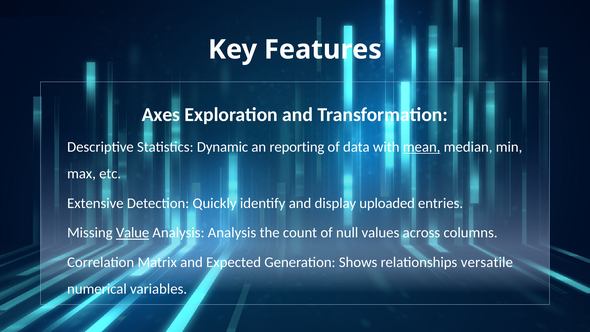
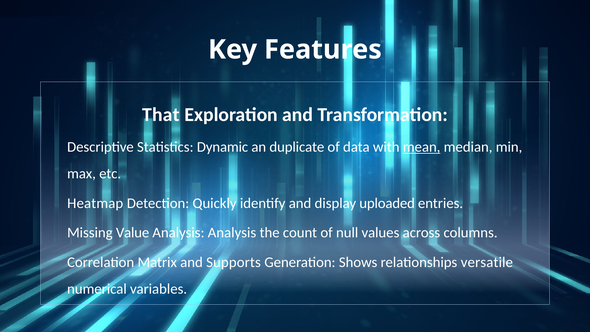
Axes: Axes -> That
reporting: reporting -> duplicate
Extensive: Extensive -> Heatmap
Value underline: present -> none
Expected: Expected -> Supports
